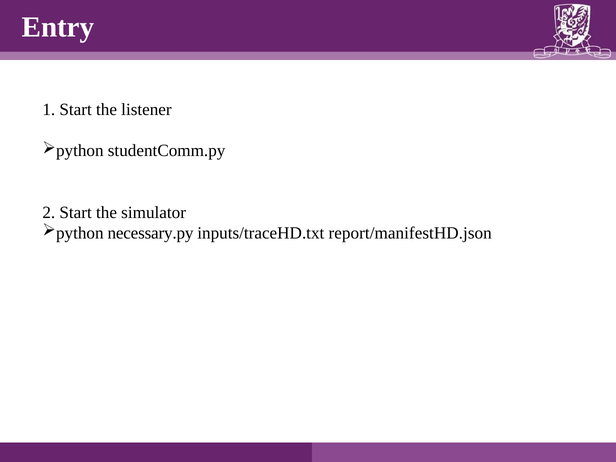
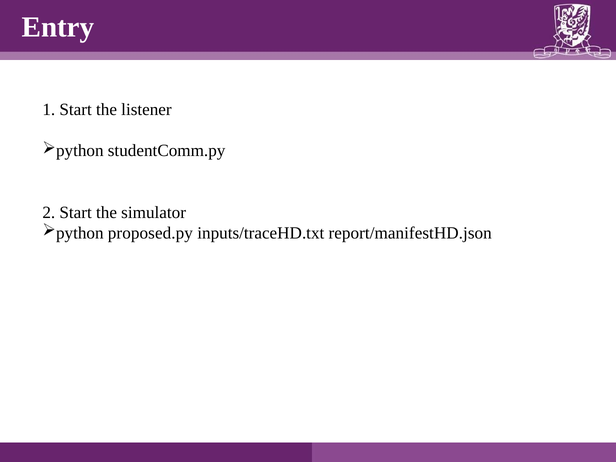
necessary.py: necessary.py -> proposed.py
